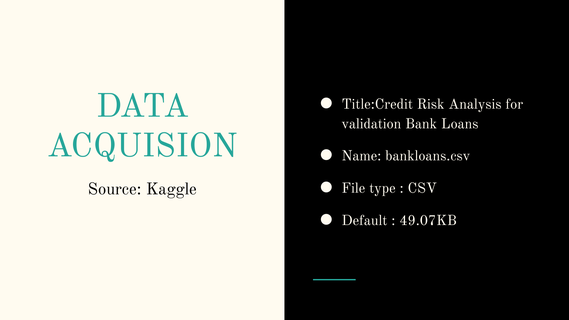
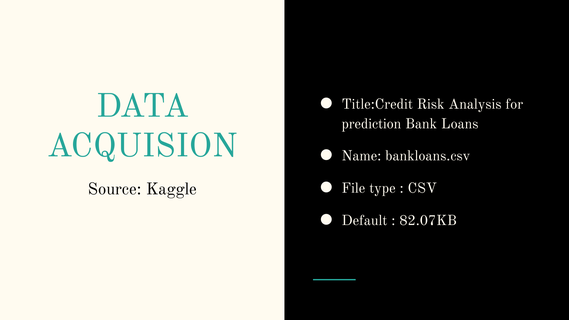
validation: validation -> prediction
49.07KB: 49.07KB -> 82.07KB
